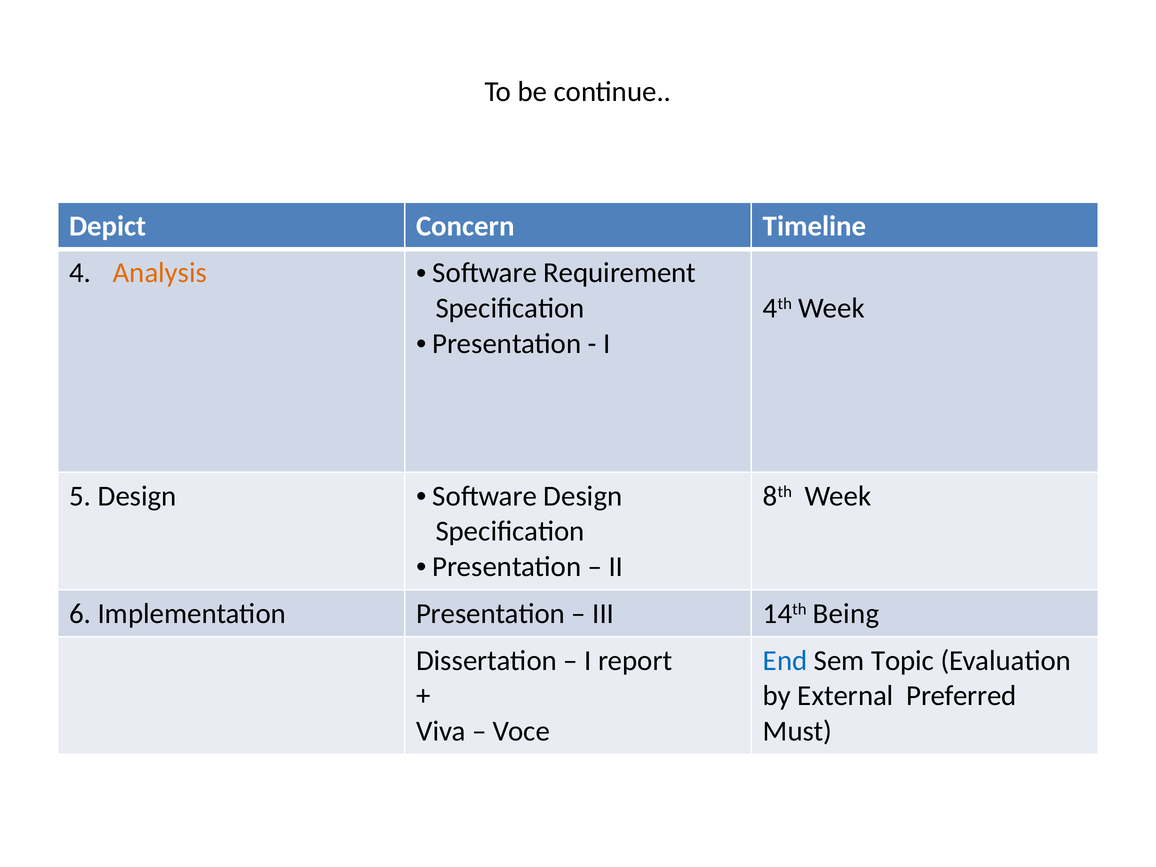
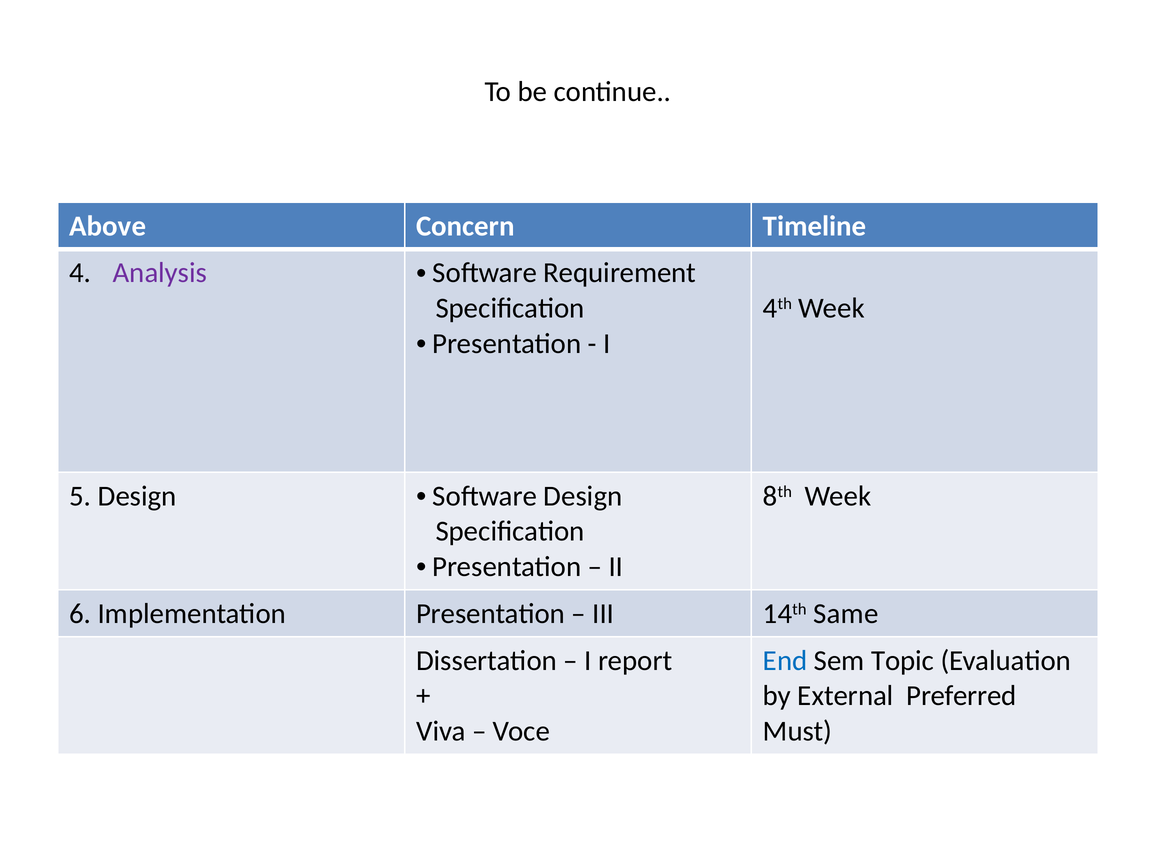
Depict: Depict -> Above
Analysis colour: orange -> purple
Being: Being -> Same
